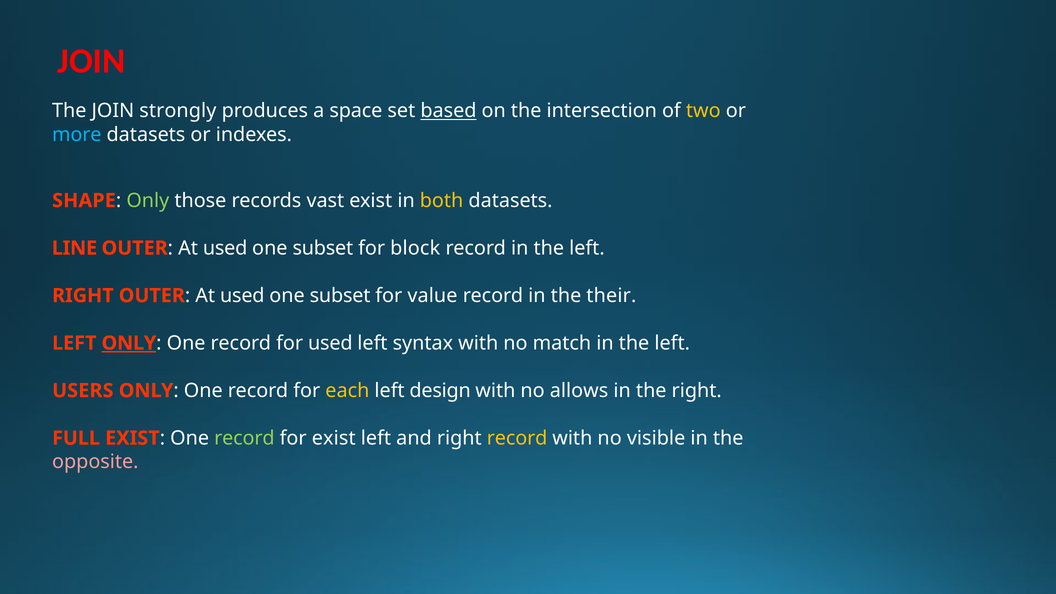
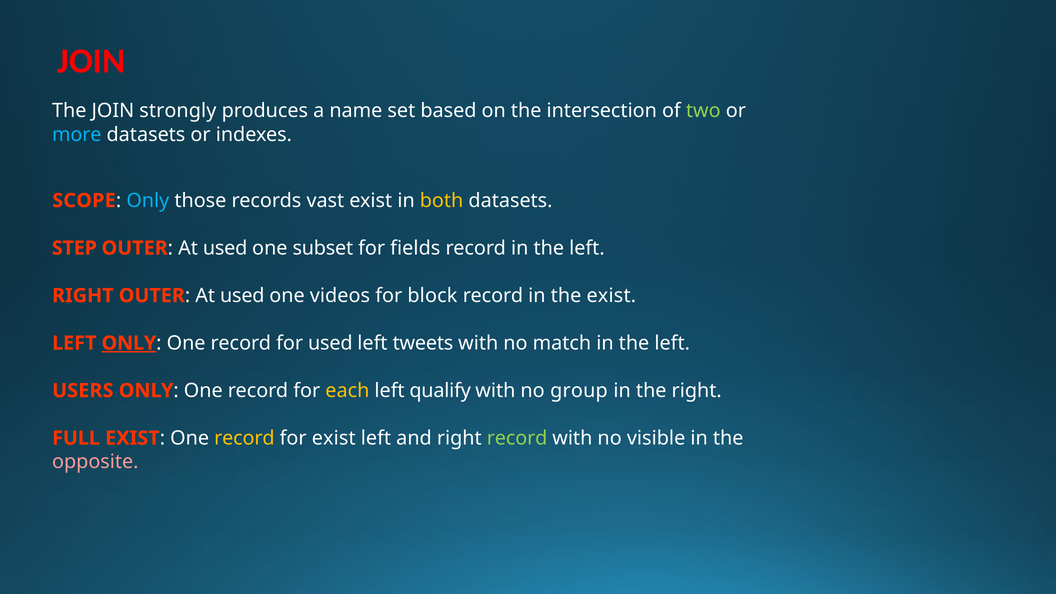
space: space -> name
based underline: present -> none
two colour: yellow -> light green
SHAPE: SHAPE -> SCOPE
Only at (148, 201) colour: light green -> light blue
LINE: LINE -> STEP
block: block -> fields
subset at (340, 296): subset -> videos
value: value -> block
the their: their -> exist
syntax: syntax -> tweets
design: design -> qualify
allows: allows -> group
record at (244, 438) colour: light green -> yellow
record at (517, 438) colour: yellow -> light green
